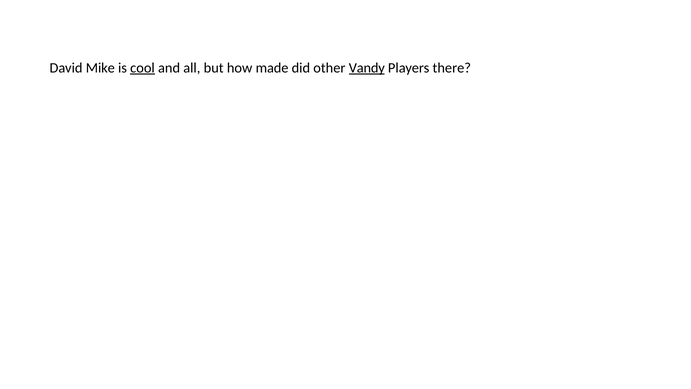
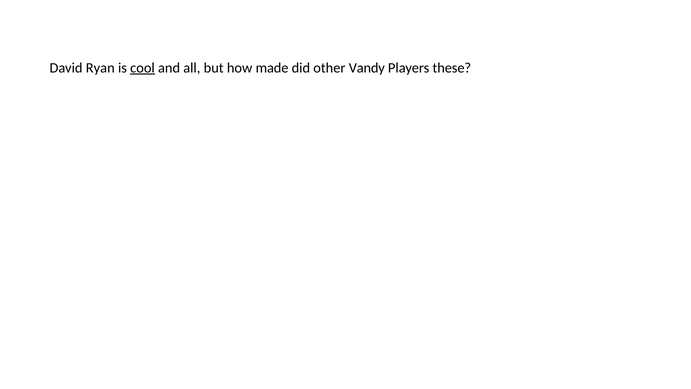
Mike: Mike -> Ryan
Vandy underline: present -> none
there: there -> these
